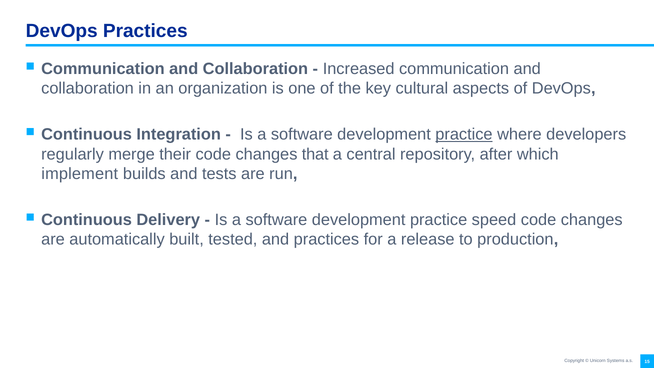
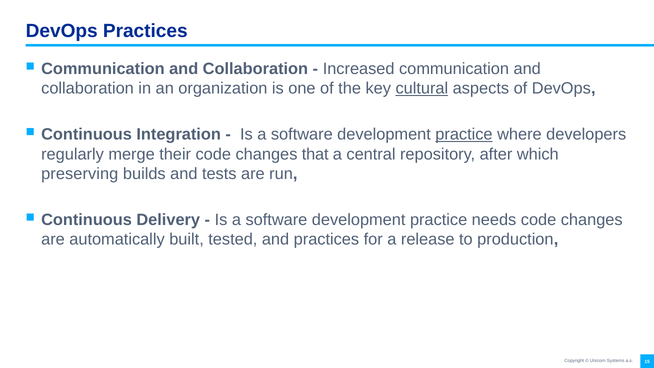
cultural underline: none -> present
implement: implement -> preserving
speed: speed -> needs
